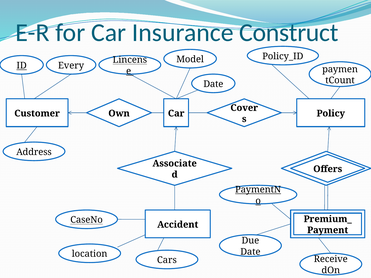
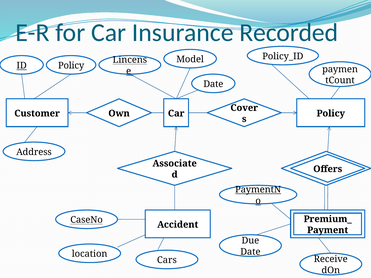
Construct: Construct -> Recorded
ID Every: Every -> Policy
